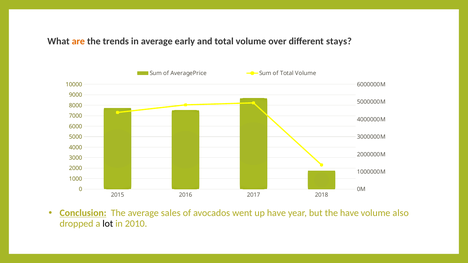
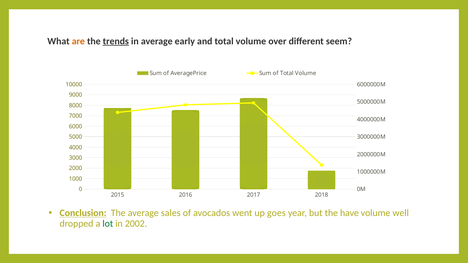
trends underline: none -> present
stays: stays -> seem
up have: have -> goes
also: also -> well
lot colour: black -> green
2010: 2010 -> 2002
